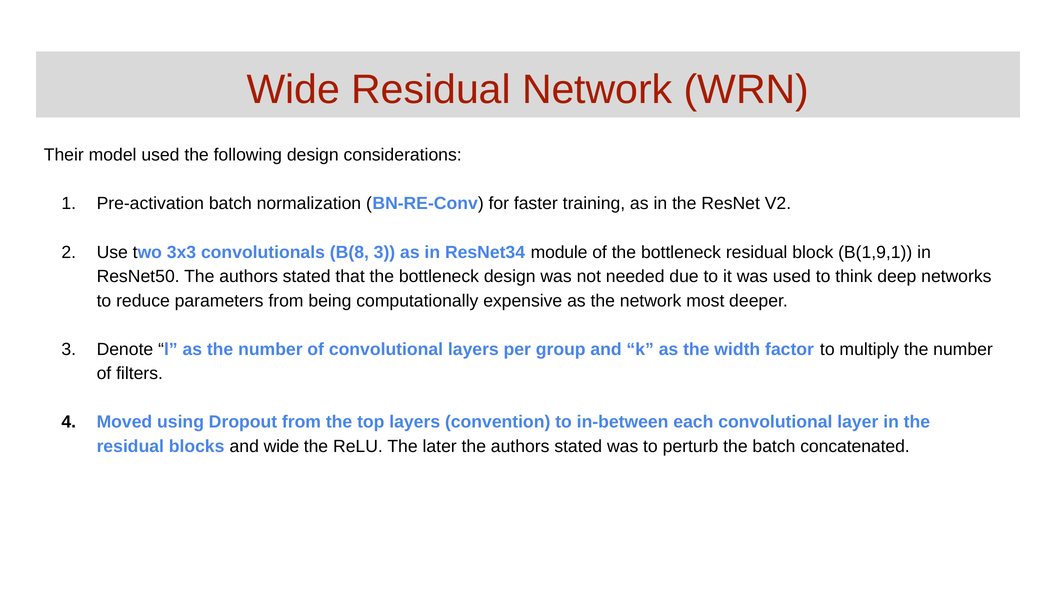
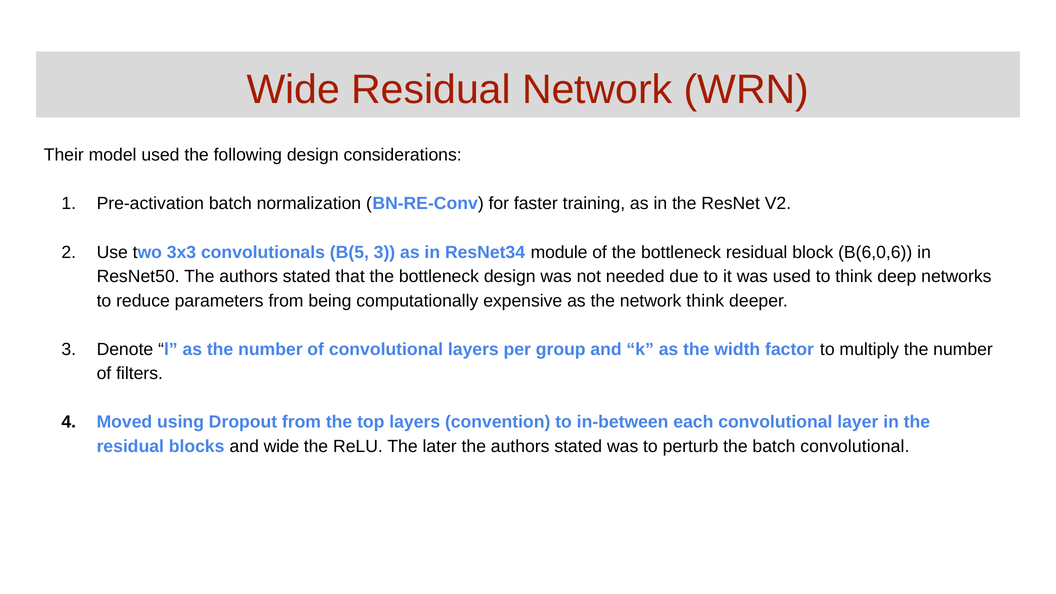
B(8: B(8 -> B(5
B(1,9,1: B(1,9,1 -> B(6,0,6
network most: most -> think
batch concatenated: concatenated -> convolutional
